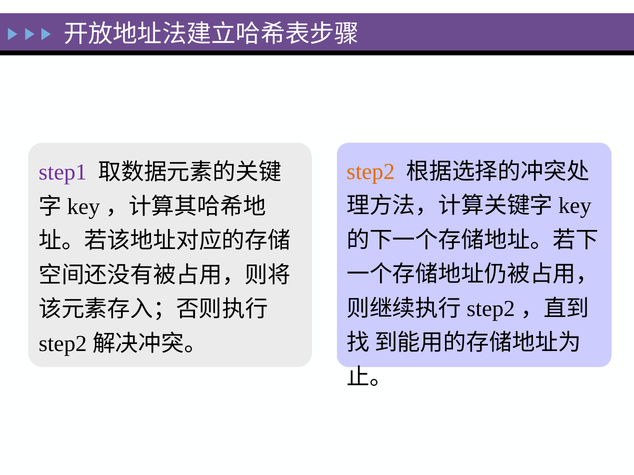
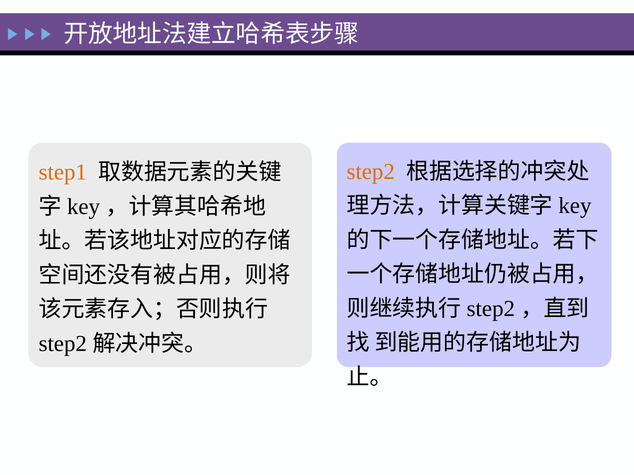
step1 colour: purple -> orange
